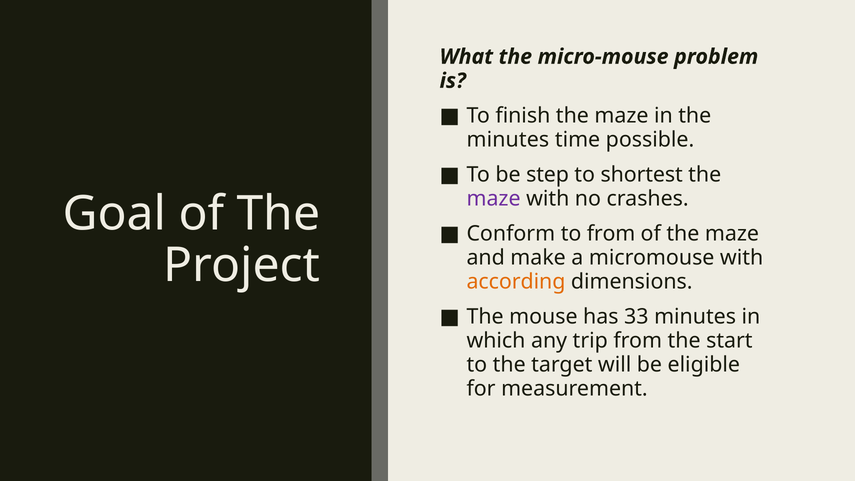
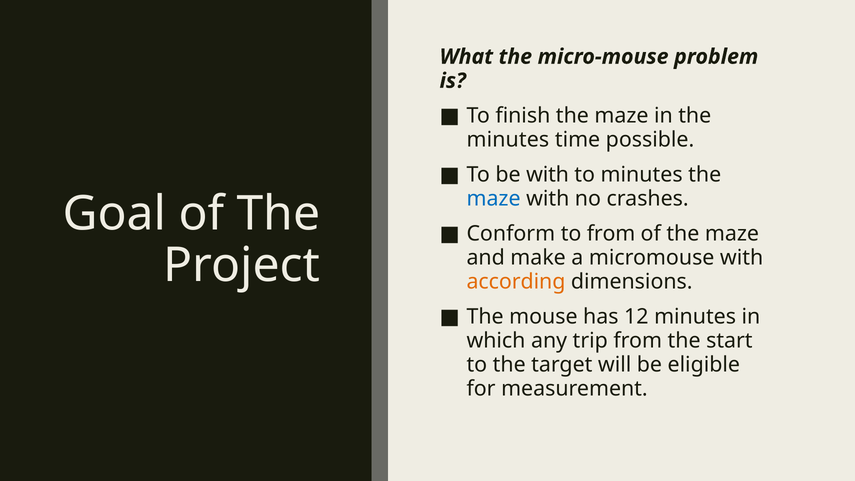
be step: step -> with
to shortest: shortest -> minutes
maze at (494, 199) colour: purple -> blue
33: 33 -> 12
